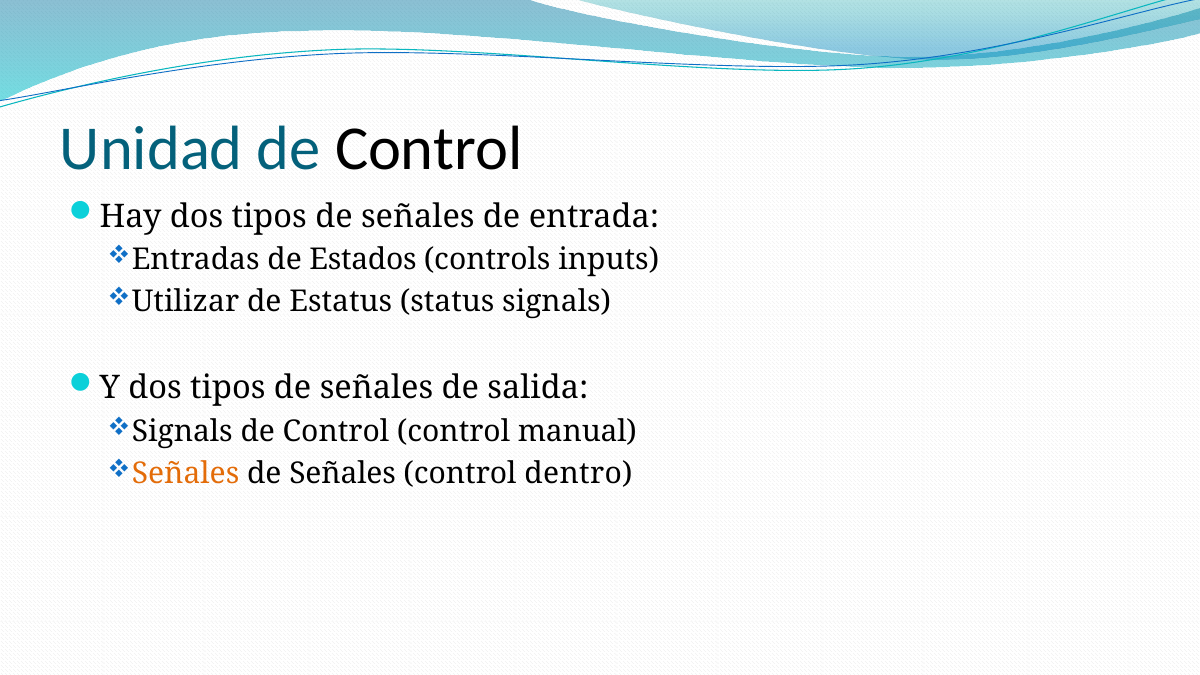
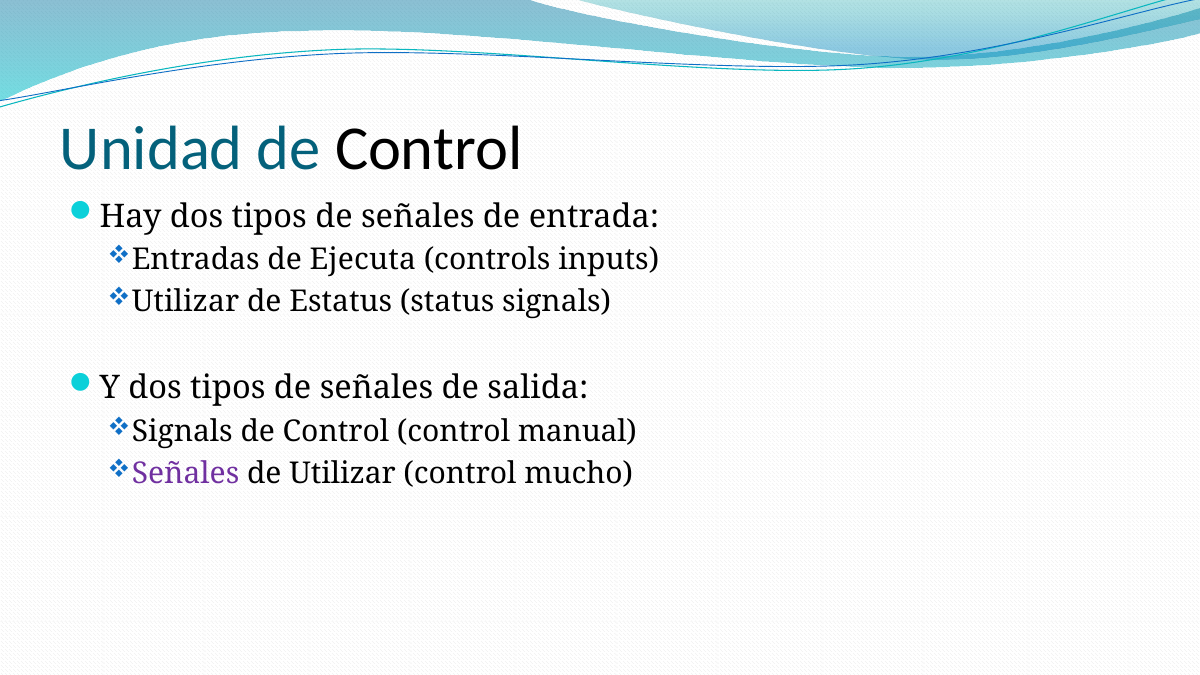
Estados: Estados -> Ejecuta
Señales at (186, 473) colour: orange -> purple
Señales at (343, 473): Señales -> Utilizar
dentro: dentro -> mucho
